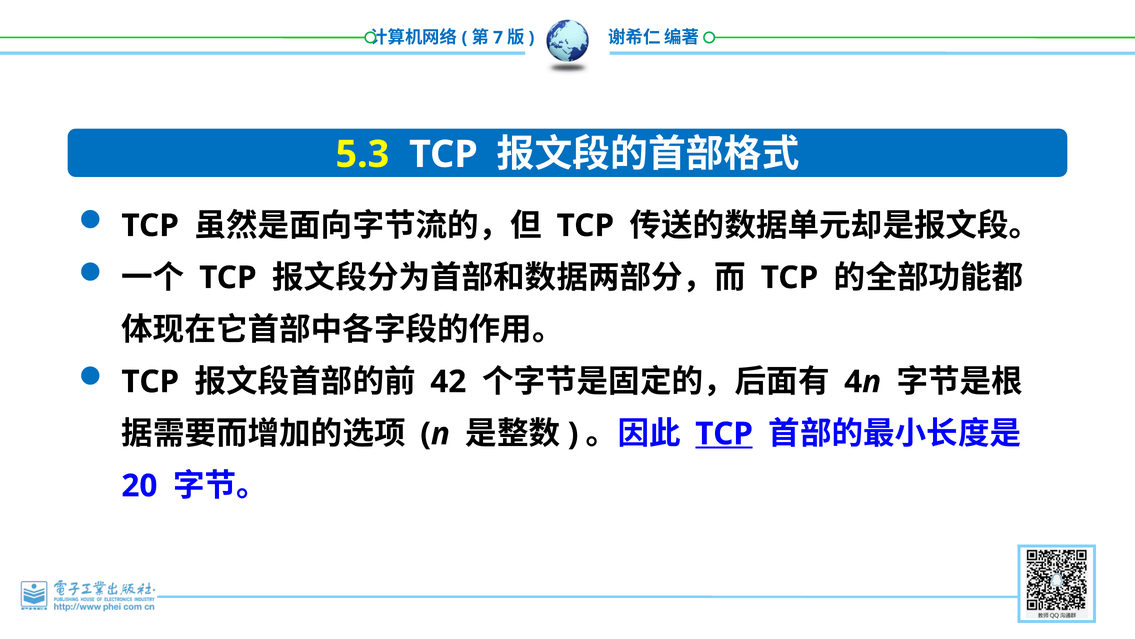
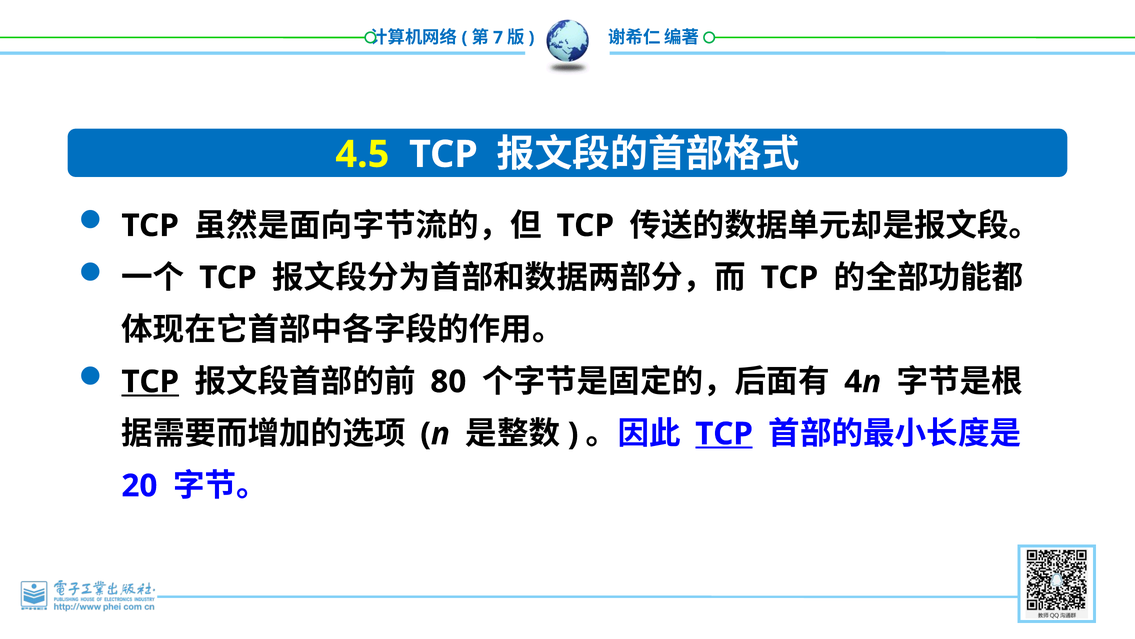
5.3: 5.3 -> 4.5
TCP at (150, 381) underline: none -> present
42: 42 -> 80
